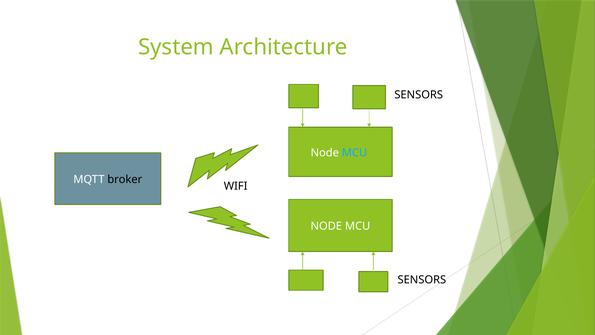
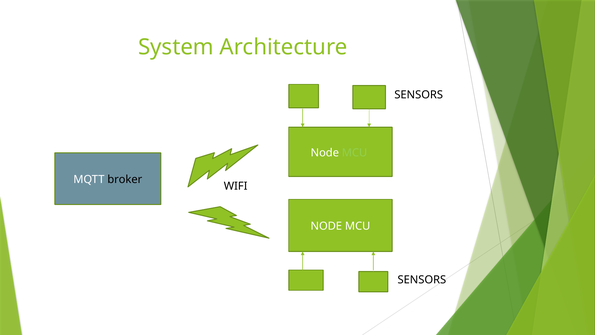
MCU at (355, 153) colour: light blue -> light green
